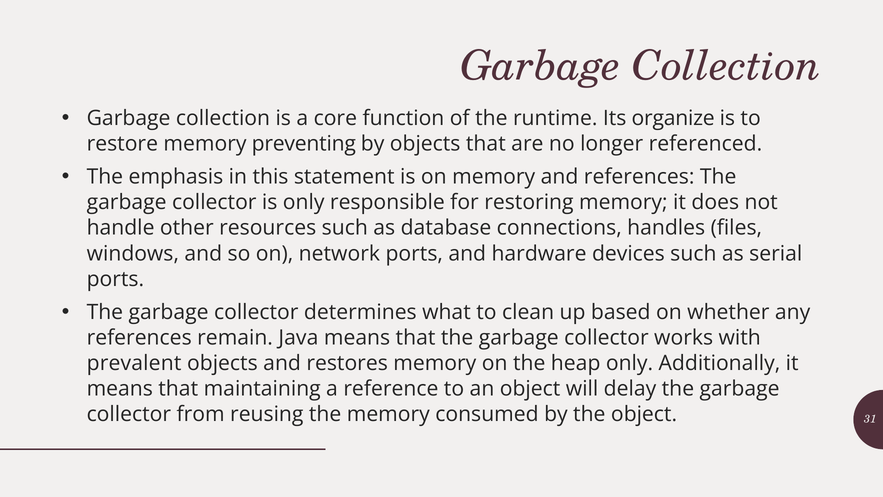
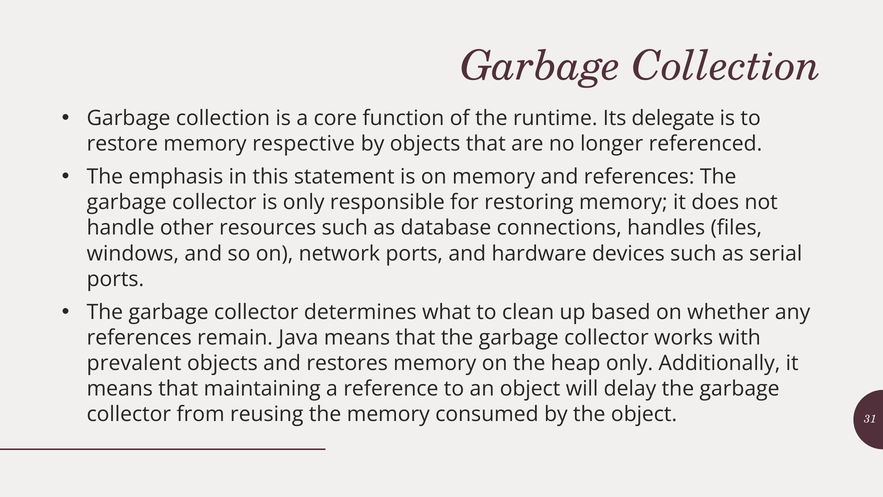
organize: organize -> delegate
preventing: preventing -> respective
